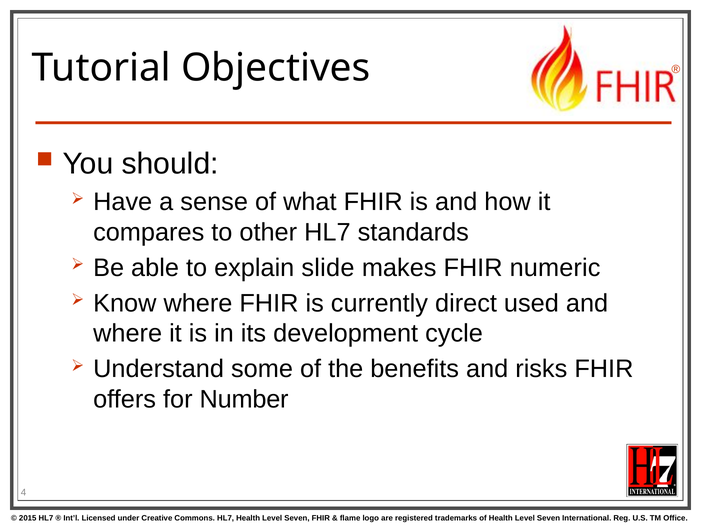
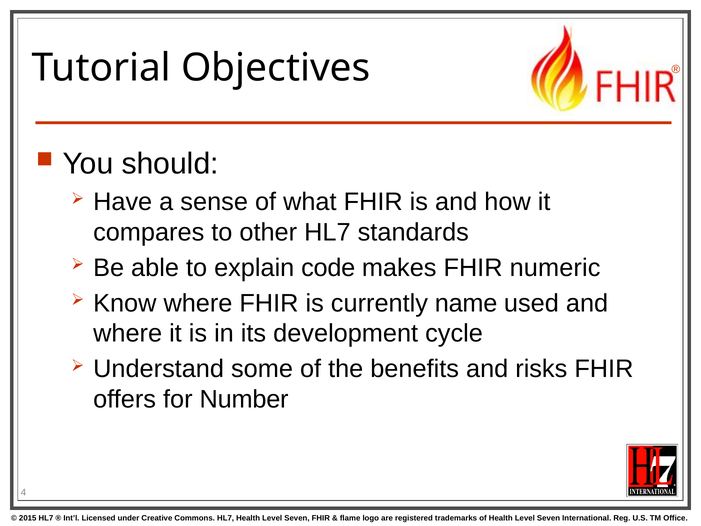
slide: slide -> code
direct: direct -> name
